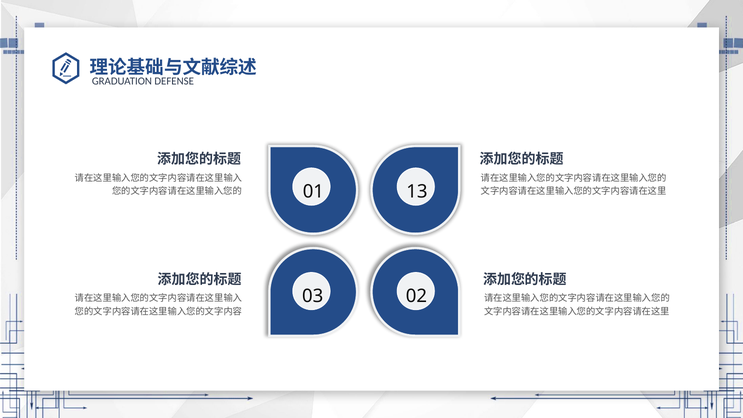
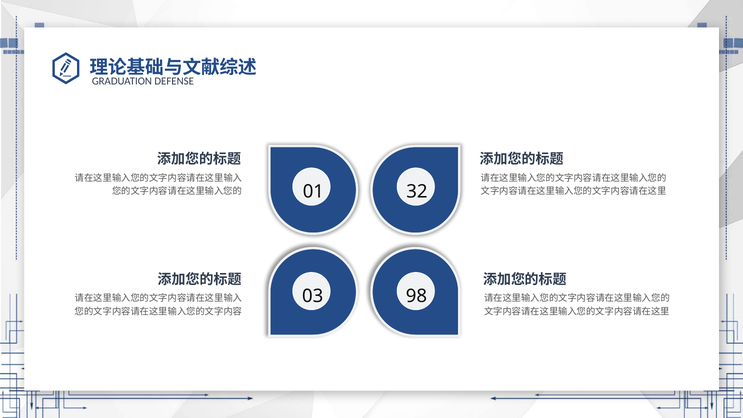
13: 13 -> 32
02: 02 -> 98
